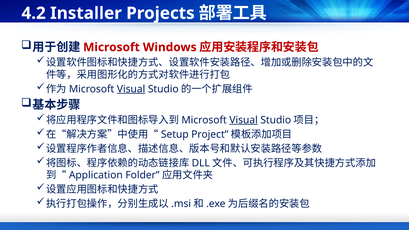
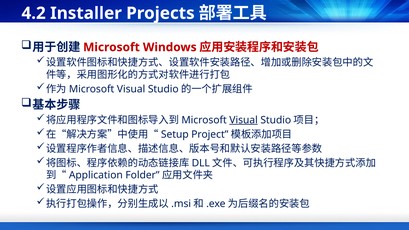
Visual at (131, 89) underline: present -> none
